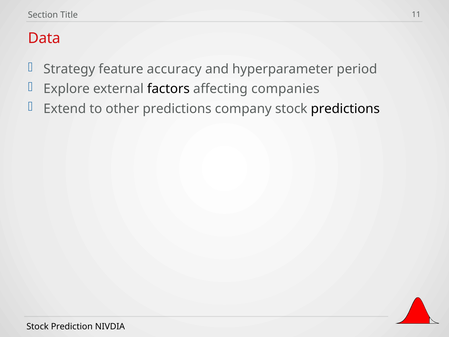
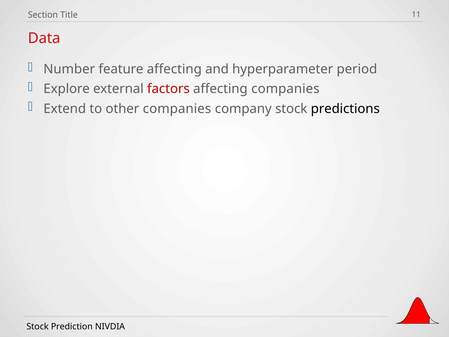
Strategy: Strategy -> Number
feature accuracy: accuracy -> affecting
factors colour: black -> red
other predictions: predictions -> companies
